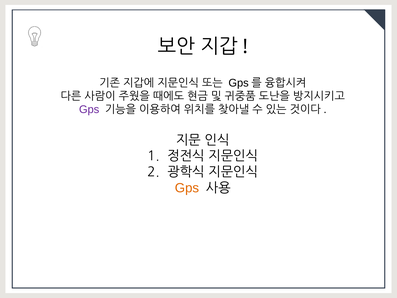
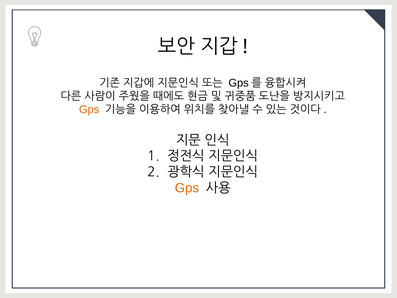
Gps at (89, 110) colour: purple -> orange
